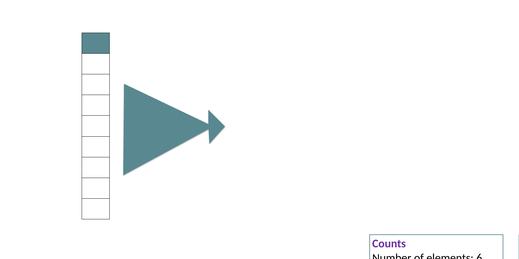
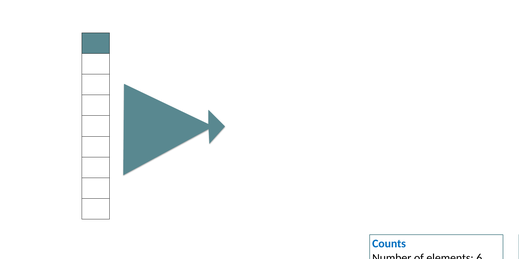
Counts at (389, 244) colour: purple -> blue
